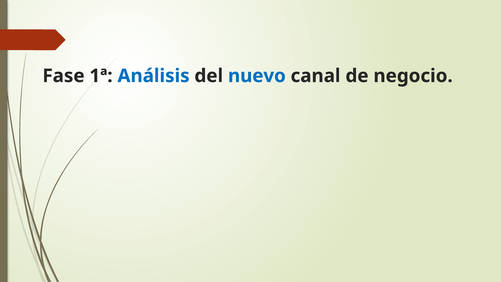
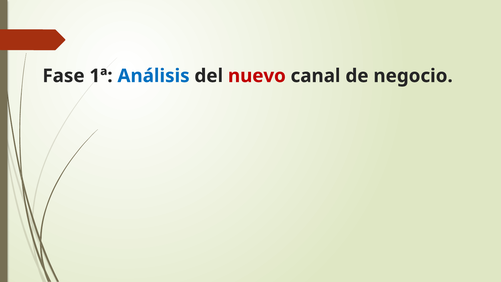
nuevo colour: blue -> red
